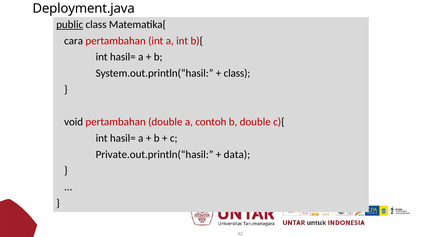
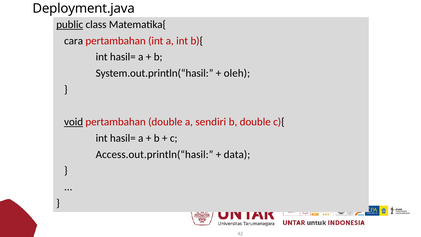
class at (237, 73): class -> oleh
void underline: none -> present
contoh: contoh -> sendiri
Private.out.println(“hasil: Private.out.println(“hasil -> Access.out.println(“hasil
